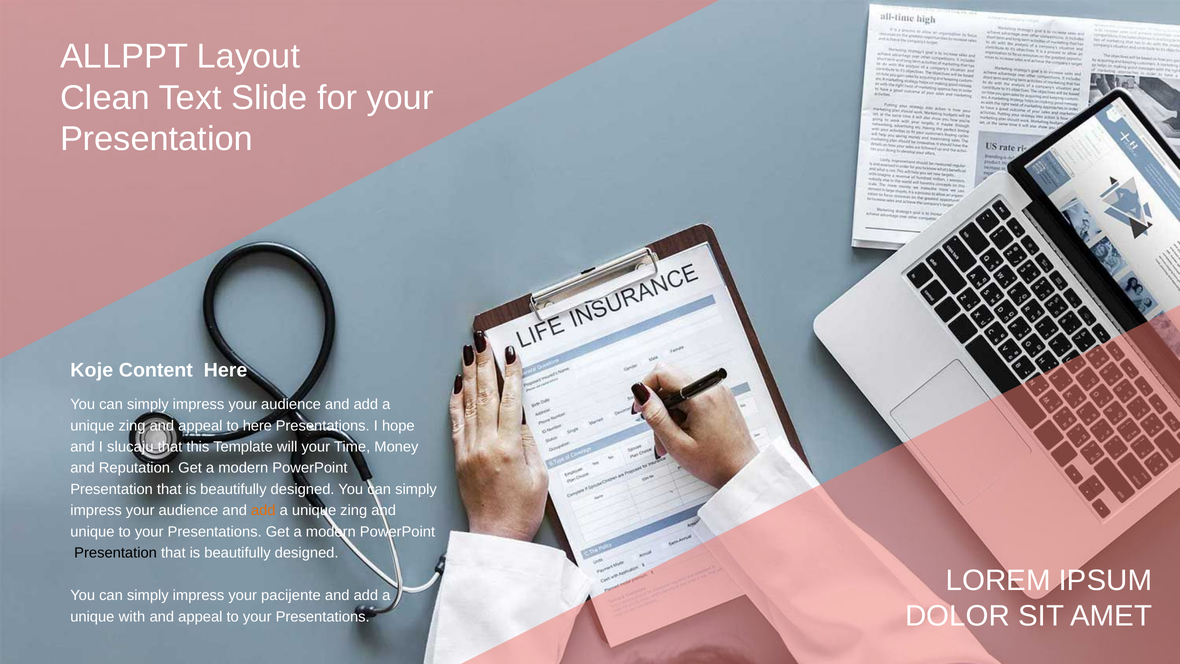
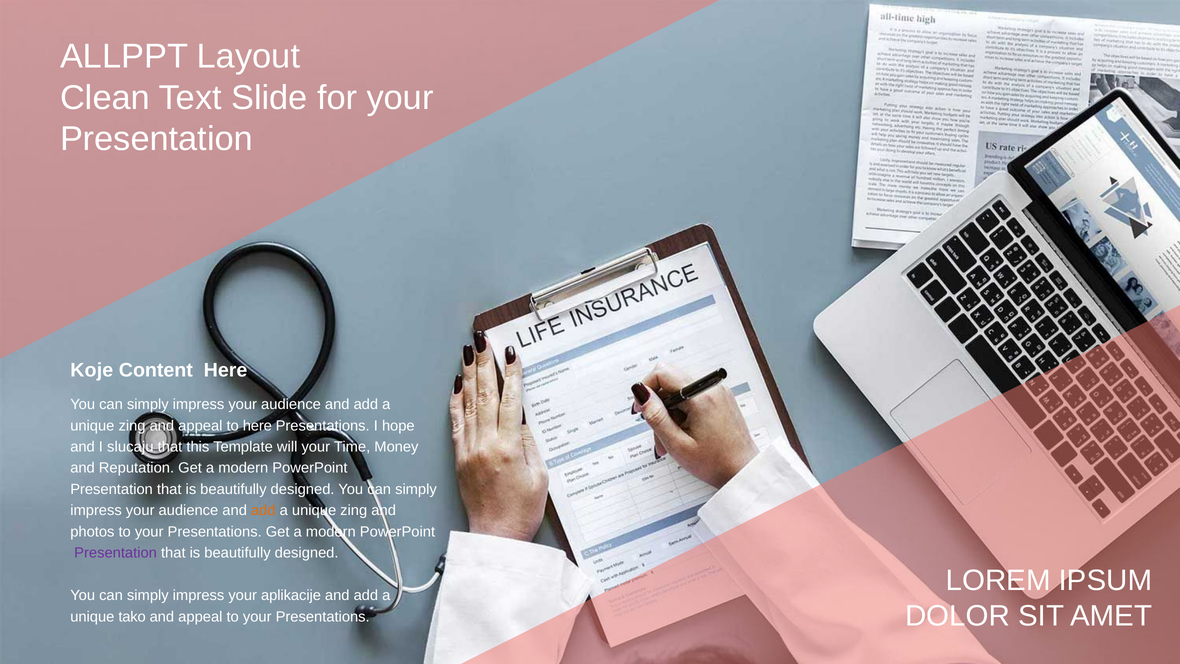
unique at (92, 532): unique -> photos
Presentation at (116, 553) colour: black -> purple
pacijente: pacijente -> aplikacije
with: with -> tako
